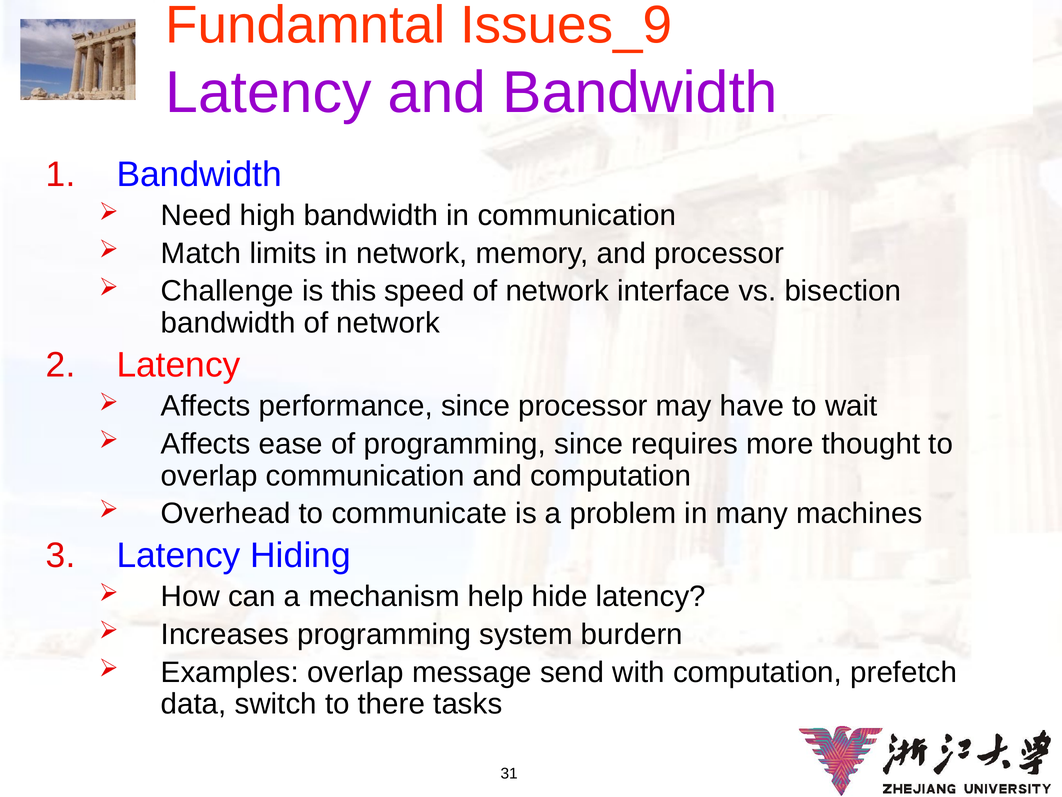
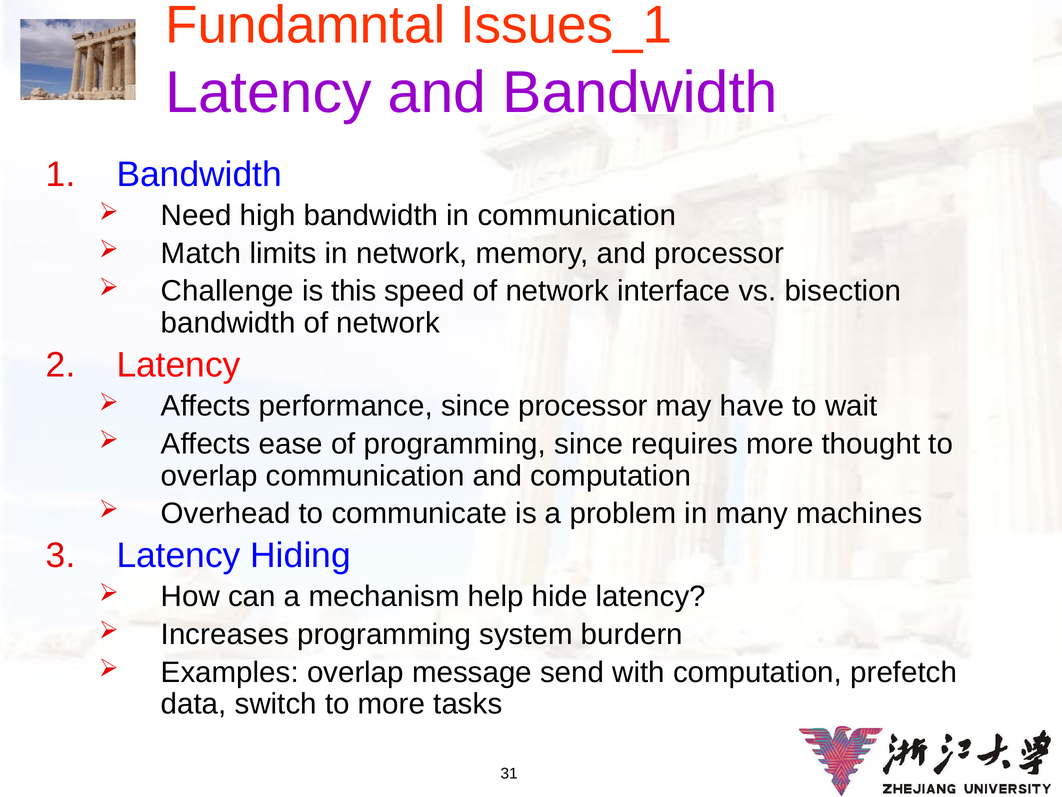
Issues_9: Issues_9 -> Issues_1
to there: there -> more
